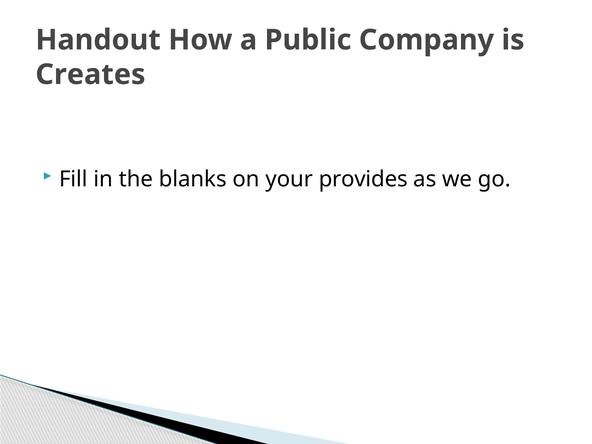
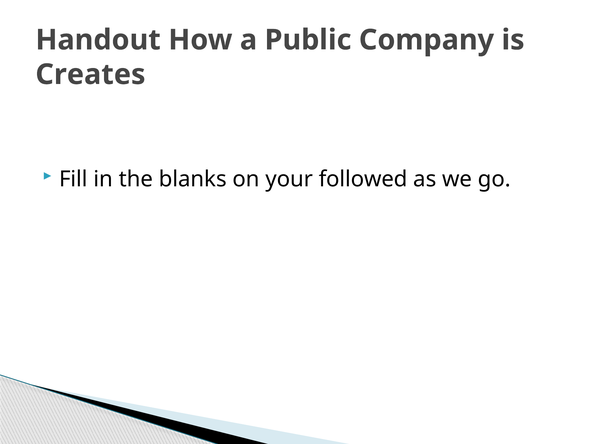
provides: provides -> followed
